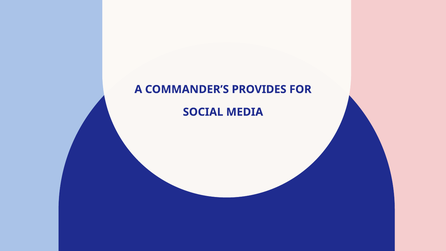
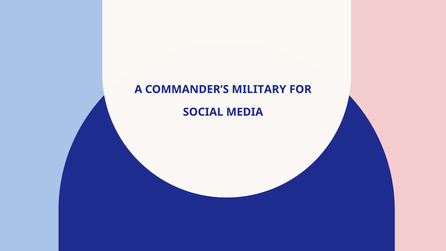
PROVIDES: PROVIDES -> MILITARY
